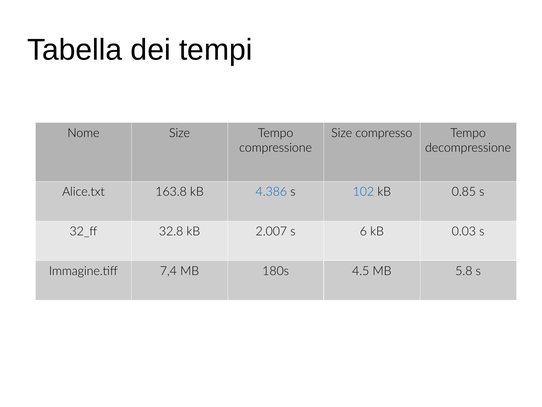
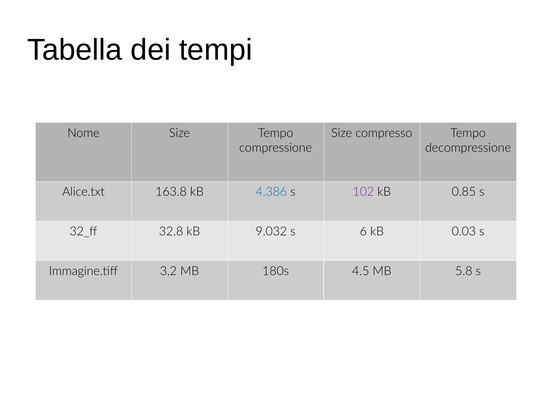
102 colour: blue -> purple
2.007: 2.007 -> 9.032
7,4: 7,4 -> 3,2
